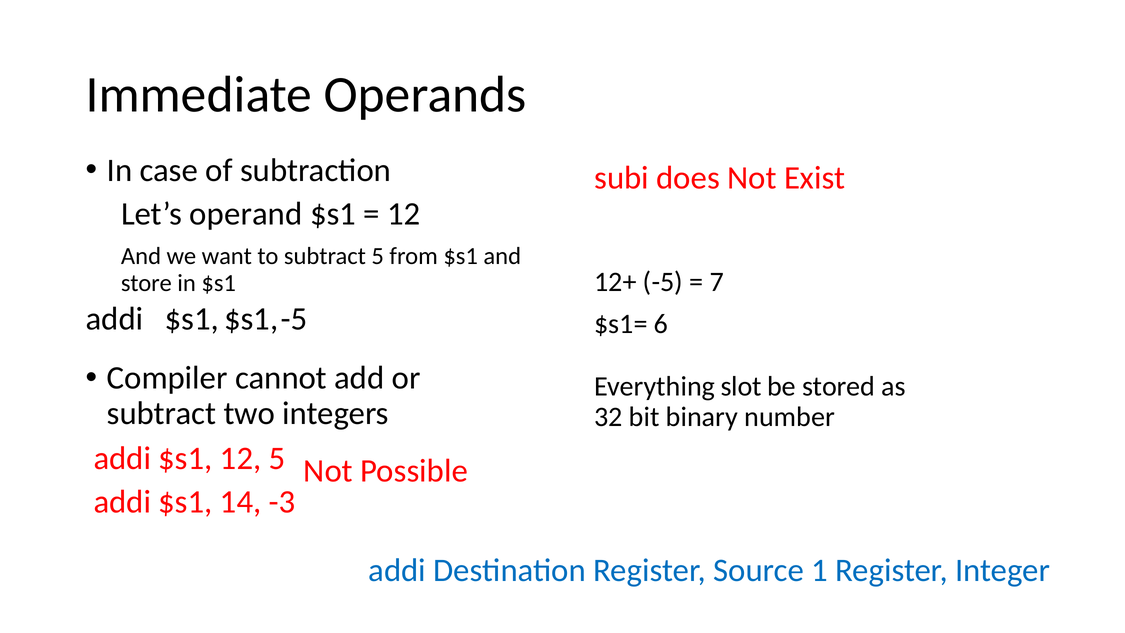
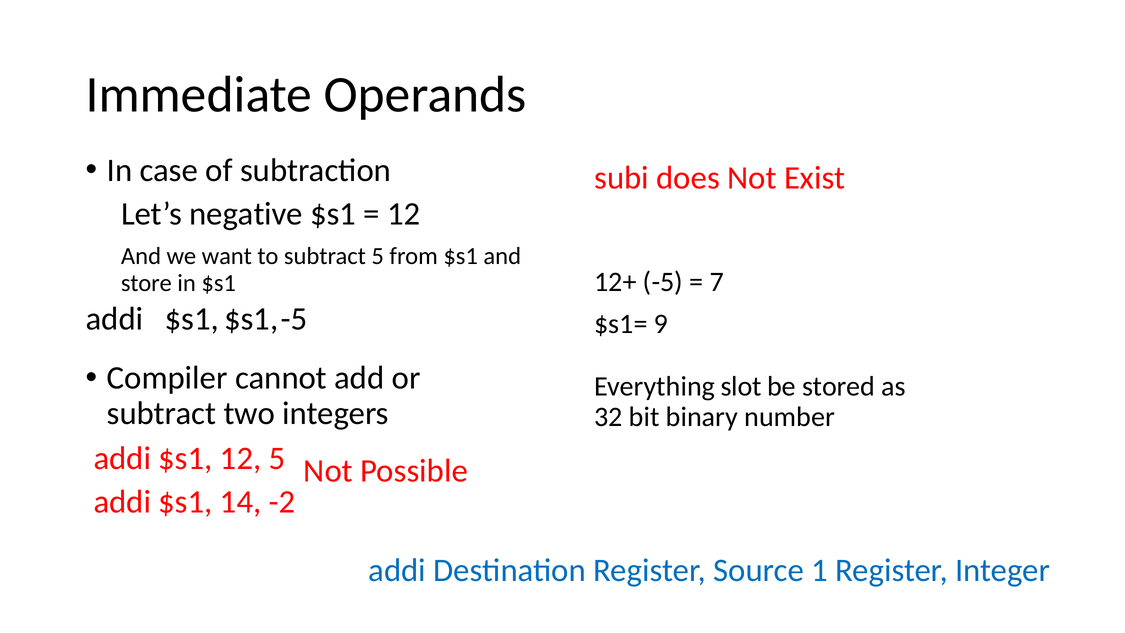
operand: operand -> negative
6: 6 -> 9
-3: -3 -> -2
